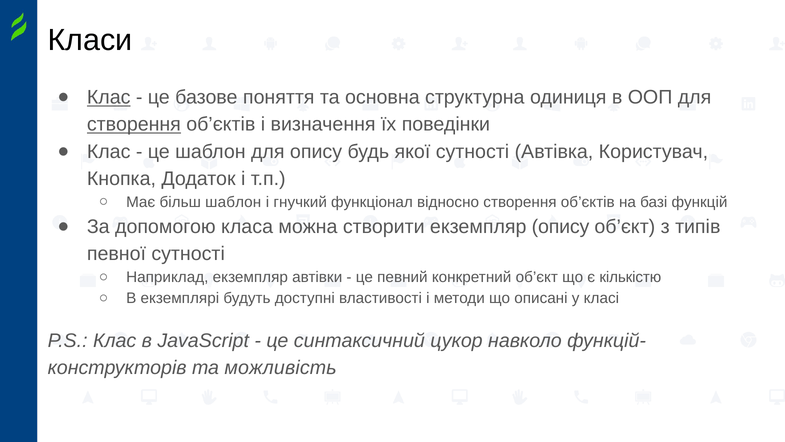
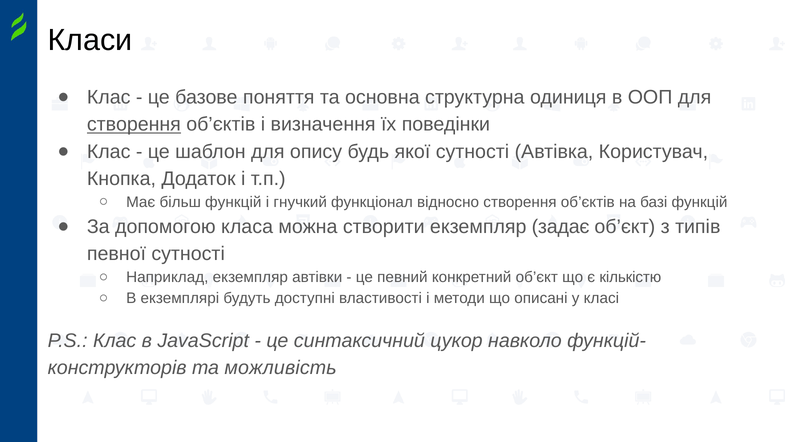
Клас at (109, 97) underline: present -> none
більш шаблон: шаблон -> функцій
екземпляр опису: опису -> задає
